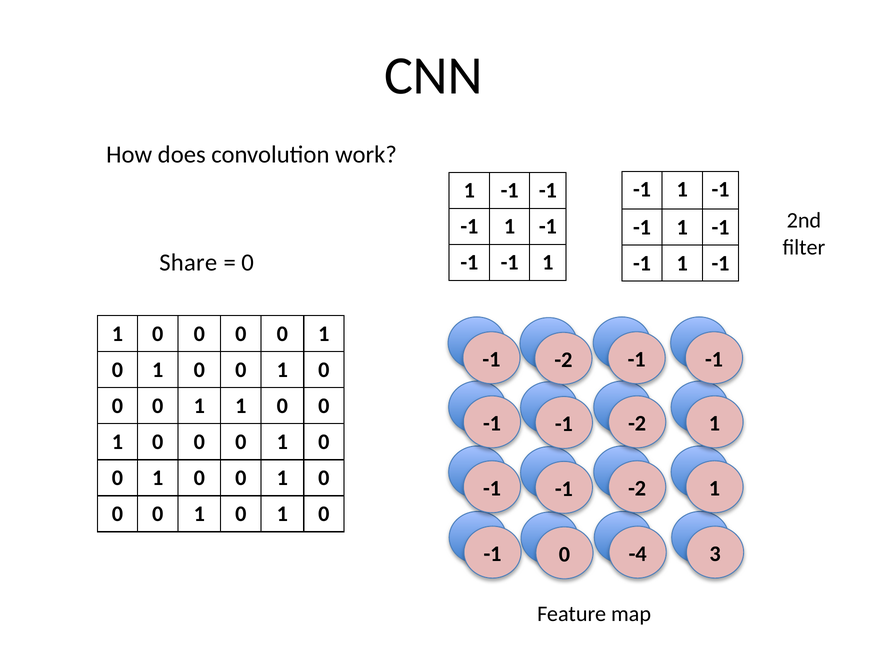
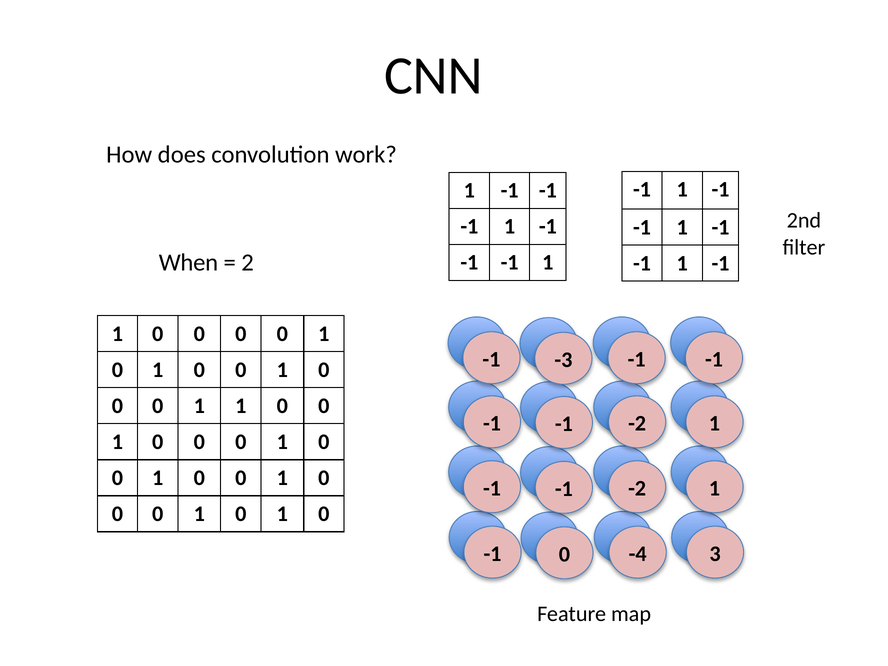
Share: Share -> When
0 at (248, 262): 0 -> 2
-2 at (563, 360): -2 -> -3
